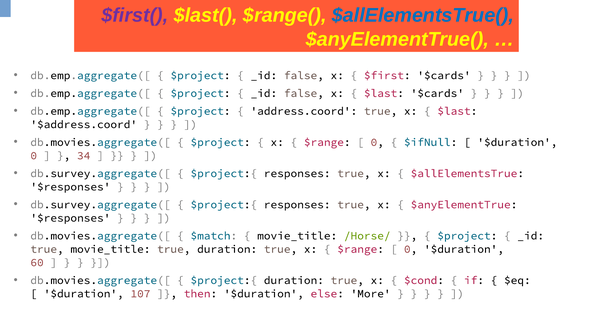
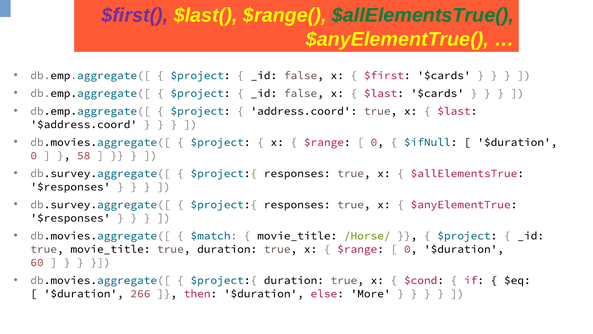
$allElementsTrue( colour: blue -> green
34: 34 -> 58
107: 107 -> 266
